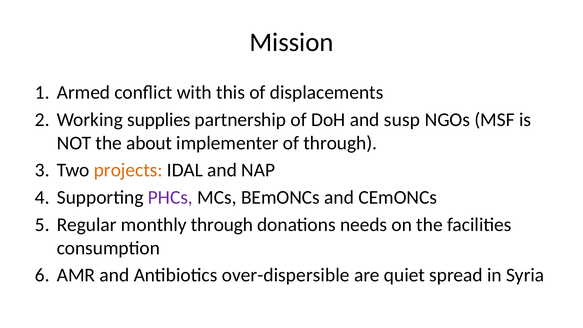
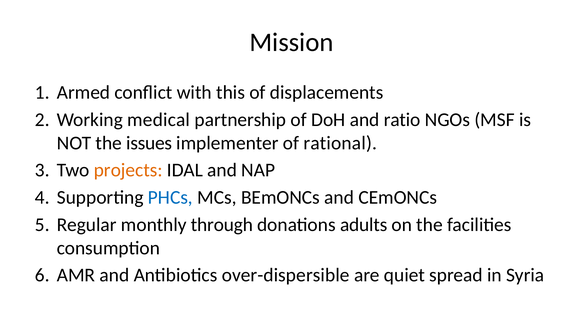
supplies: supplies -> medical
susp: susp -> ratio
about: about -> issues
of through: through -> rational
PHCs colour: purple -> blue
needs: needs -> adults
